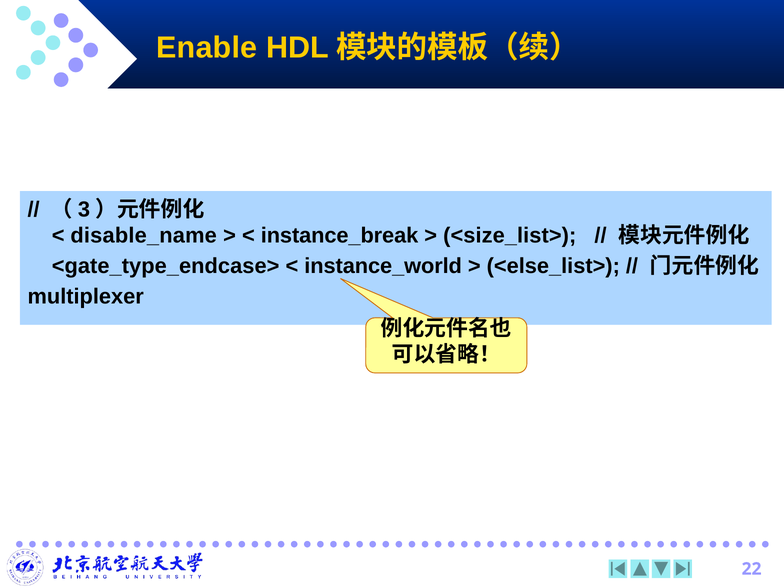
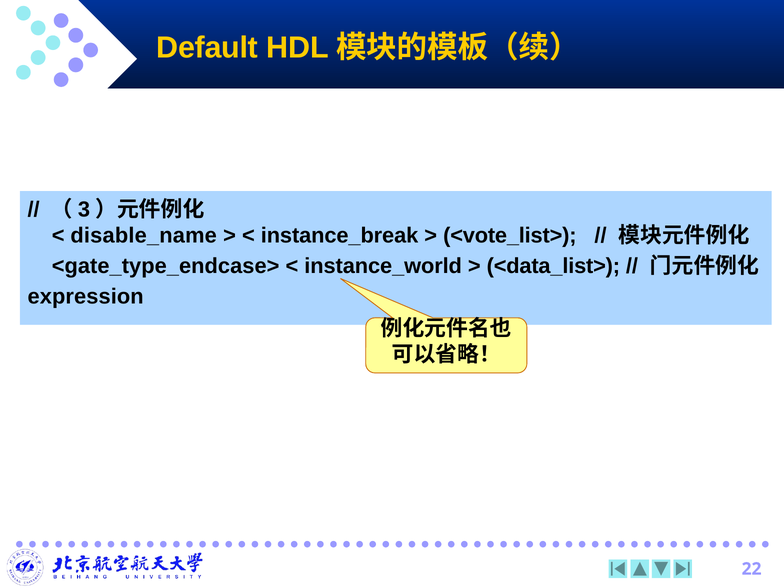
Enable: Enable -> Default
<size_list>: <size_list> -> <vote_list>
<else_list>: <else_list> -> <data_list>
multiplexer: multiplexer -> expression
